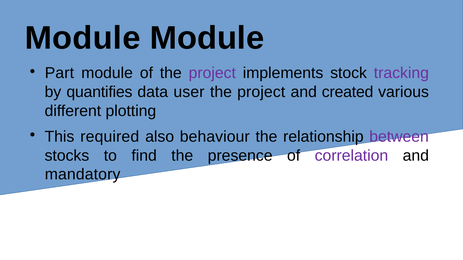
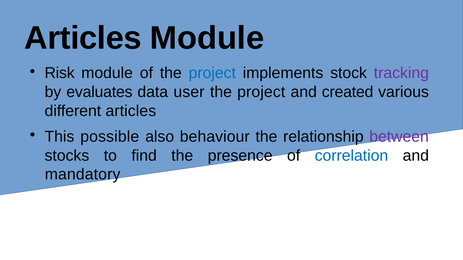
Module at (83, 38): Module -> Articles
Part: Part -> Risk
project at (212, 73) colour: purple -> blue
quantifies: quantifies -> evaluates
different plotting: plotting -> articles
required: required -> possible
correlation colour: purple -> blue
